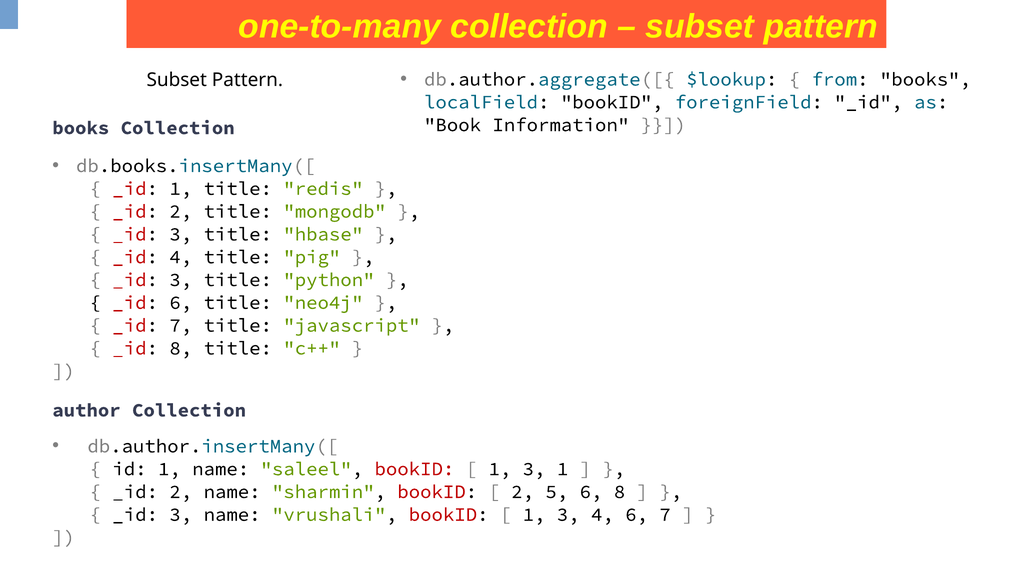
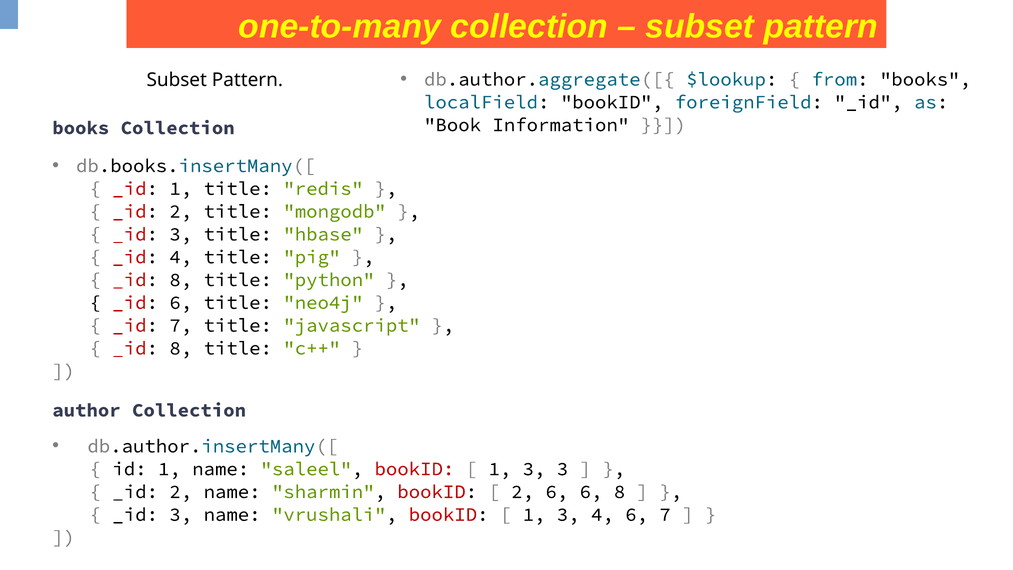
3 at (181, 280): 3 -> 8
3 1: 1 -> 3
2 5: 5 -> 6
